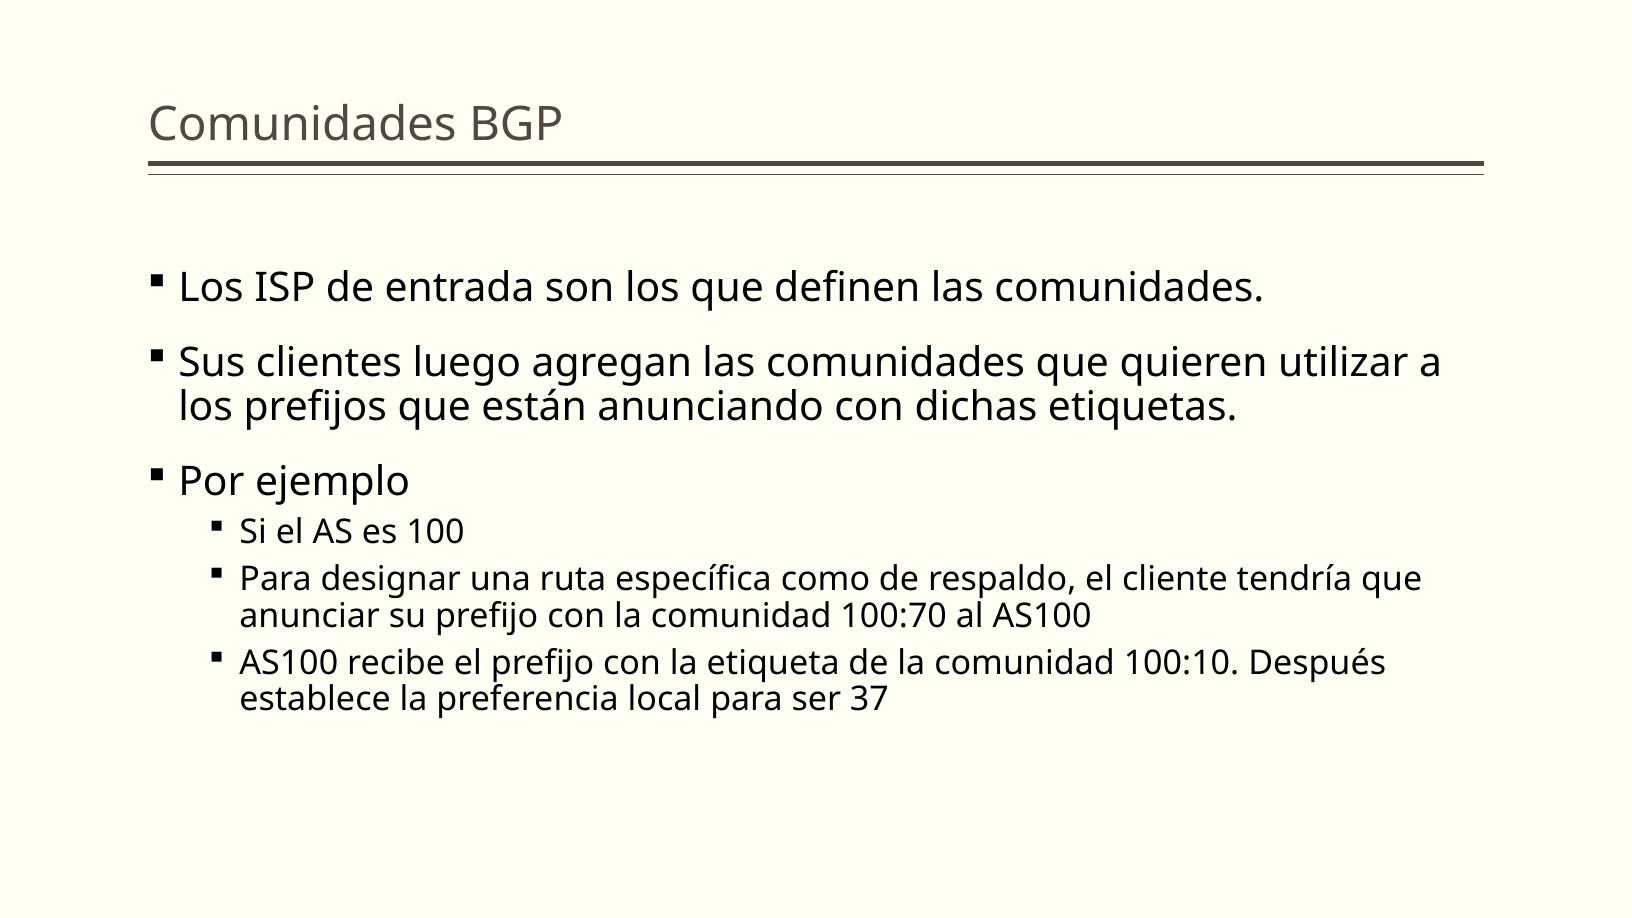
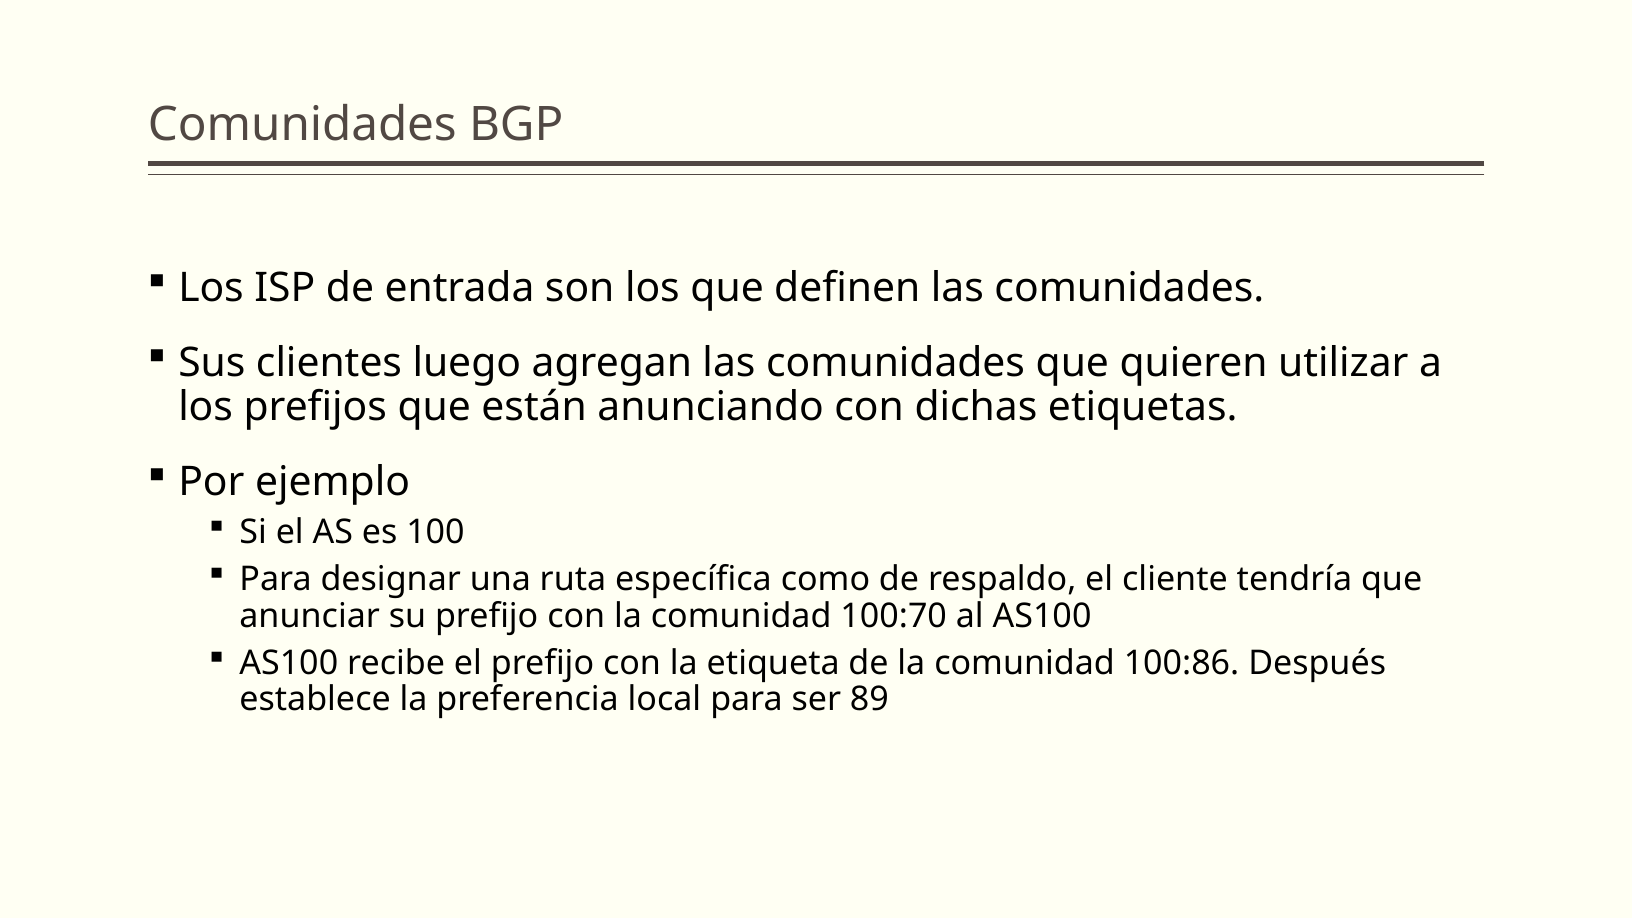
100:10: 100:10 -> 100:86
37: 37 -> 89
